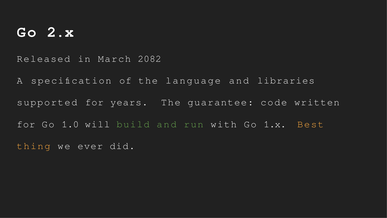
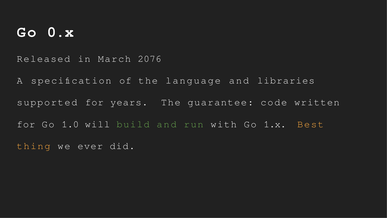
2.x: 2.x -> 0.x
2082: 2082 -> 2076
